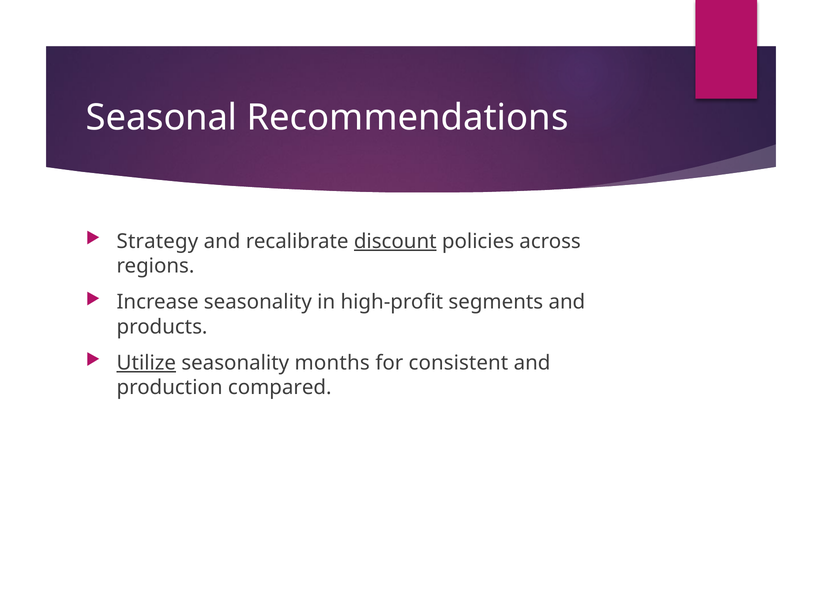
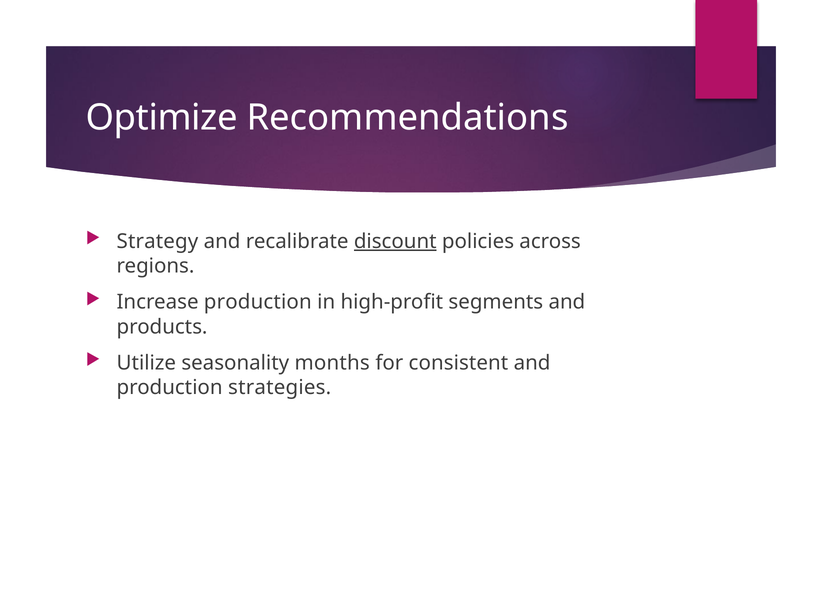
Seasonal: Seasonal -> Optimize
Increase seasonality: seasonality -> production
Utilize underline: present -> none
compared: compared -> strategies
